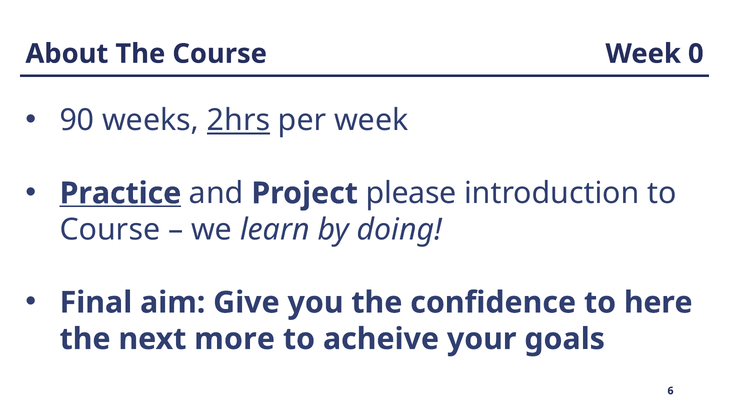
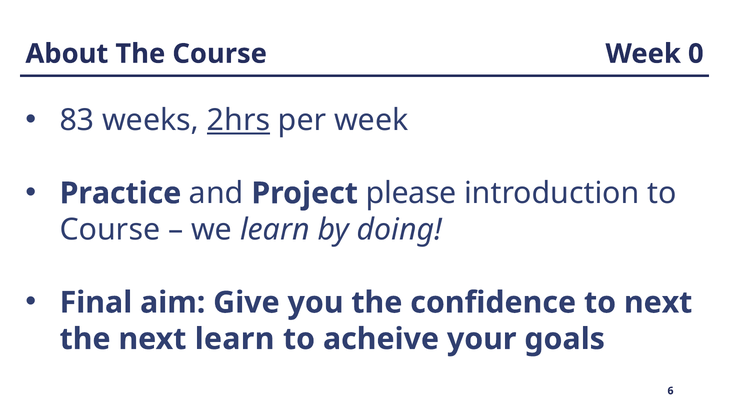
90: 90 -> 83
Practice underline: present -> none
to here: here -> next
next more: more -> learn
